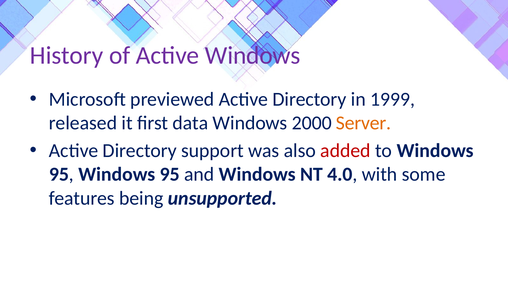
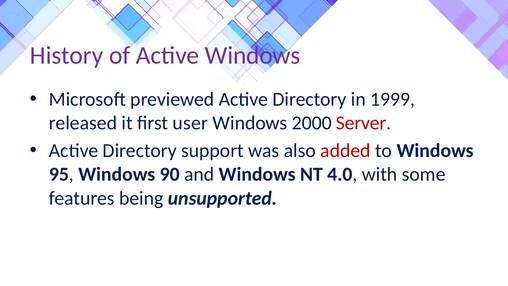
data: data -> user
Server colour: orange -> red
95 Windows 95: 95 -> 90
